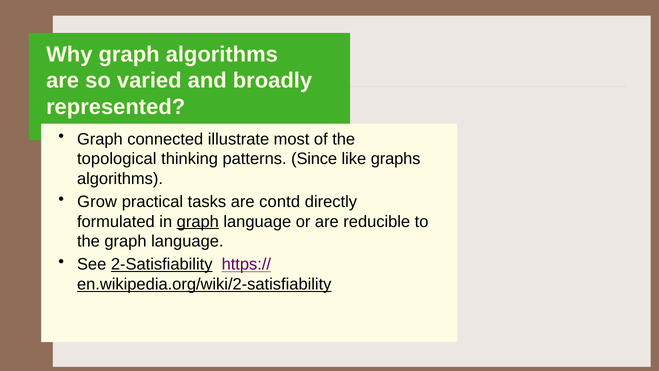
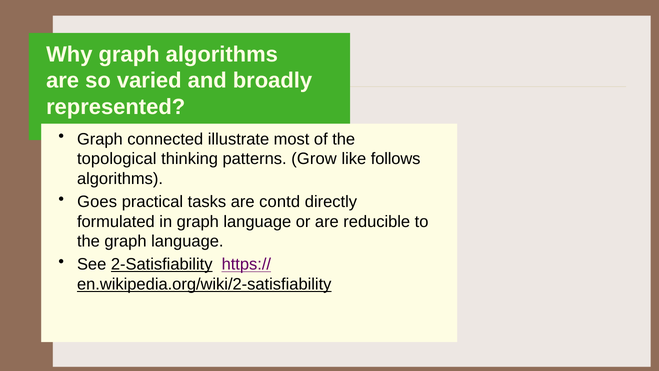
Since: Since -> Grow
graphs: graphs -> follows
Grow: Grow -> Goes
graph at (198, 221) underline: present -> none
